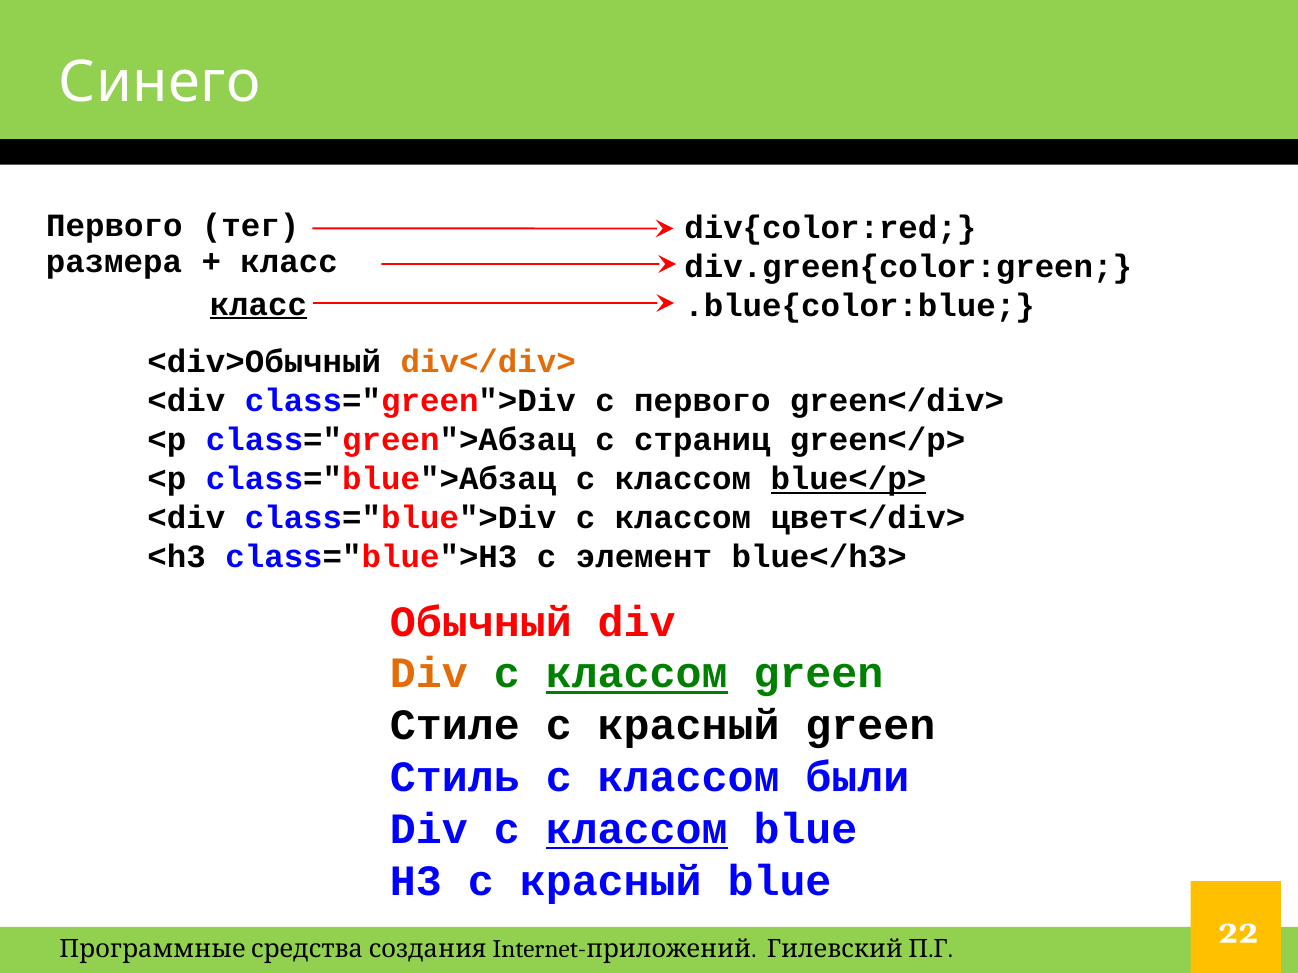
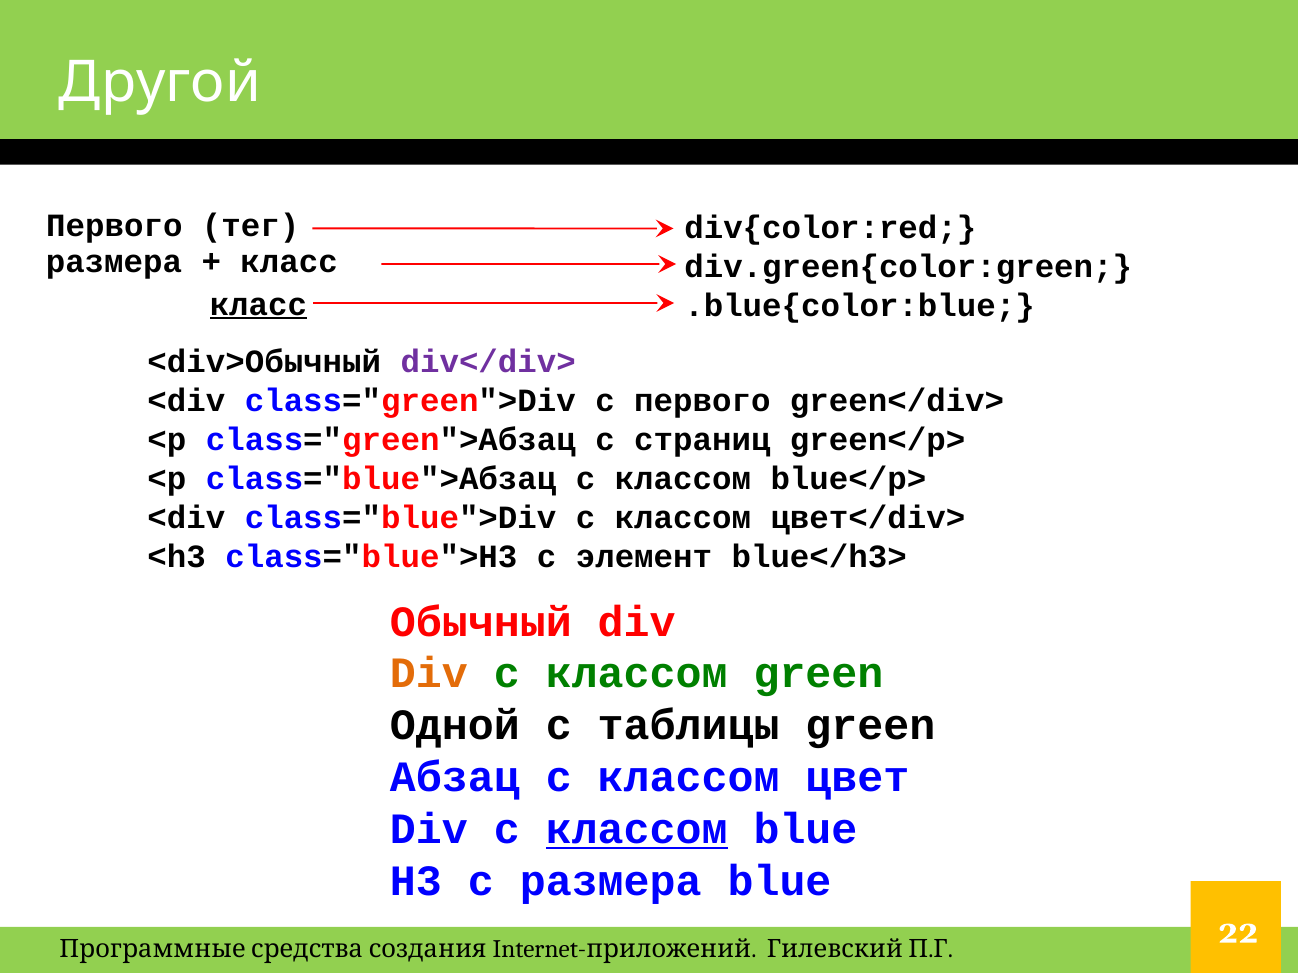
Синего: Синего -> Другой
div</div> colour: orange -> purple
blue</p> underline: present -> none
классом at (637, 674) underline: present -> none
Стиле: Стиле -> Одной
красный at (689, 726): красный -> таблицы
Стиль: Стиль -> Aбзац
были: были -> цвет
H3 с красный: красный -> размера
